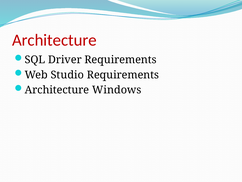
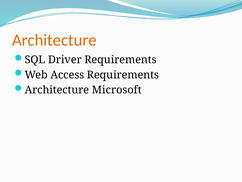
Architecture at (54, 40) colour: red -> orange
Studio: Studio -> Access
Windows: Windows -> Microsoft
